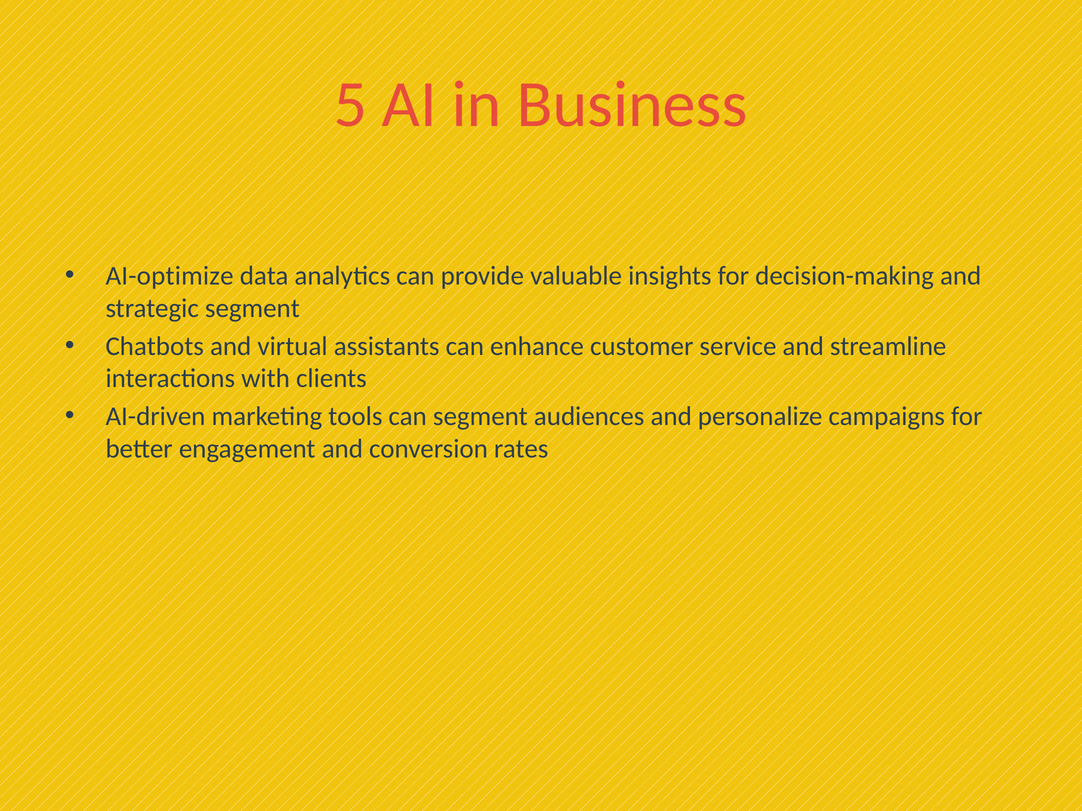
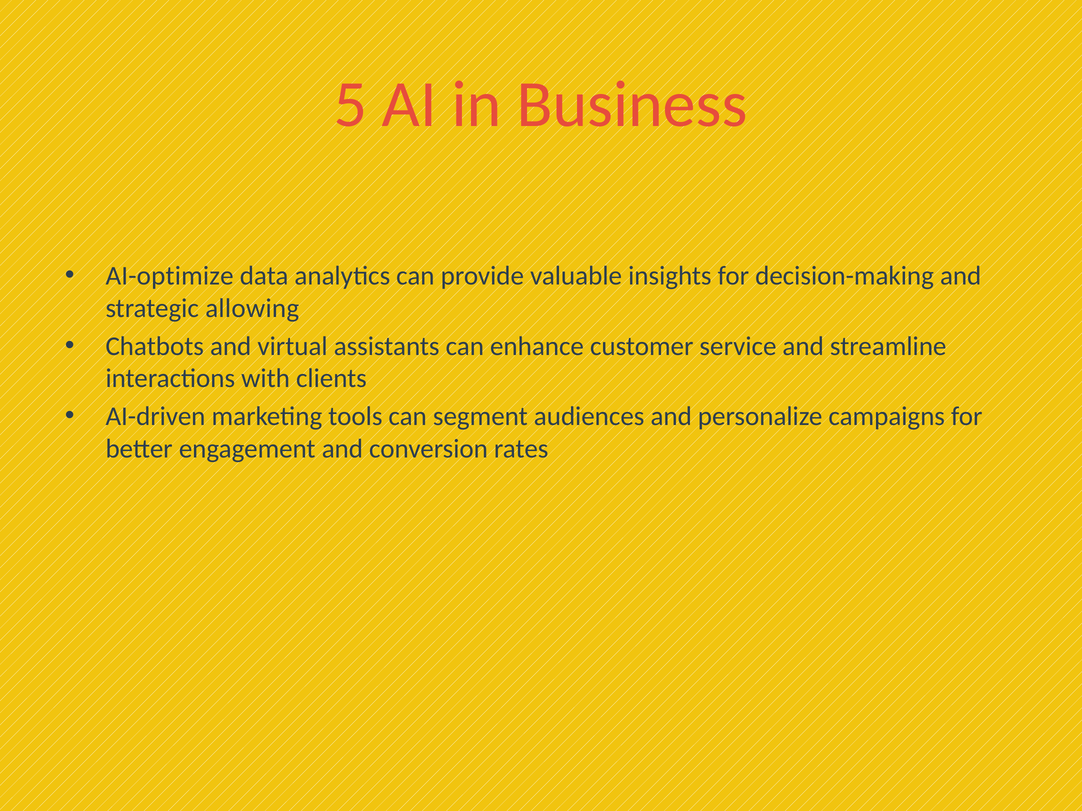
strategic segment: segment -> allowing
